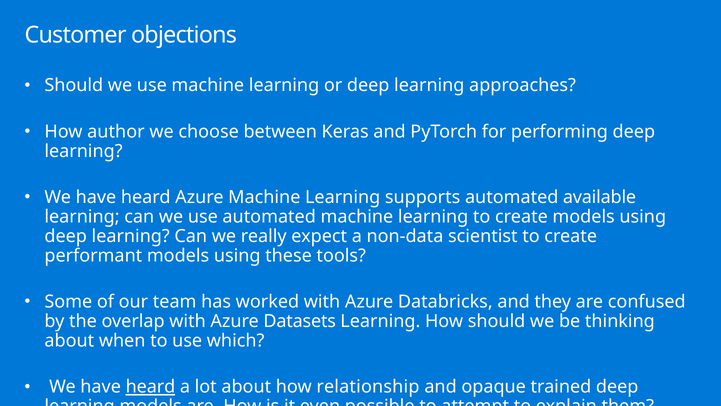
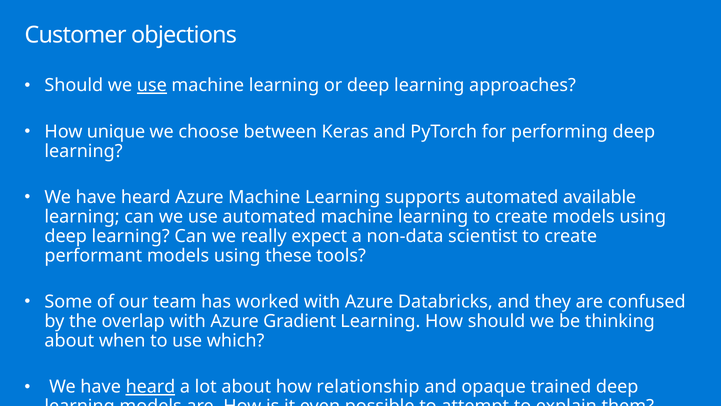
use at (152, 85) underline: none -> present
author: author -> unique
Datasets: Datasets -> Gradient
